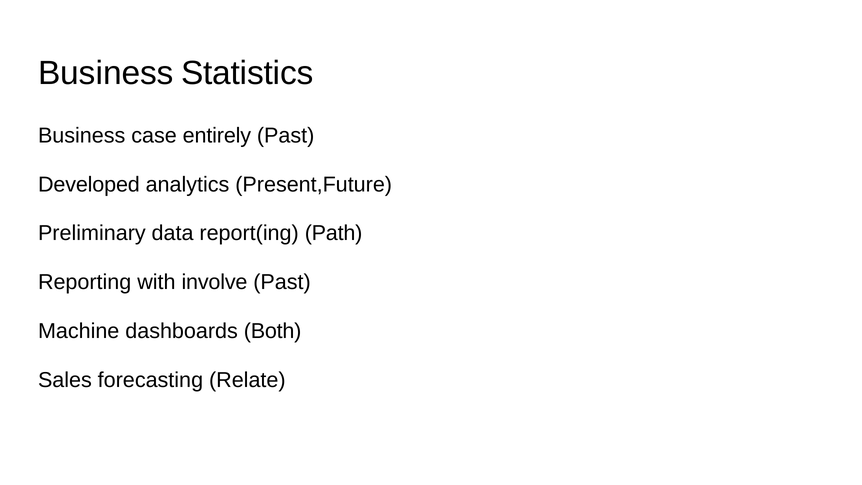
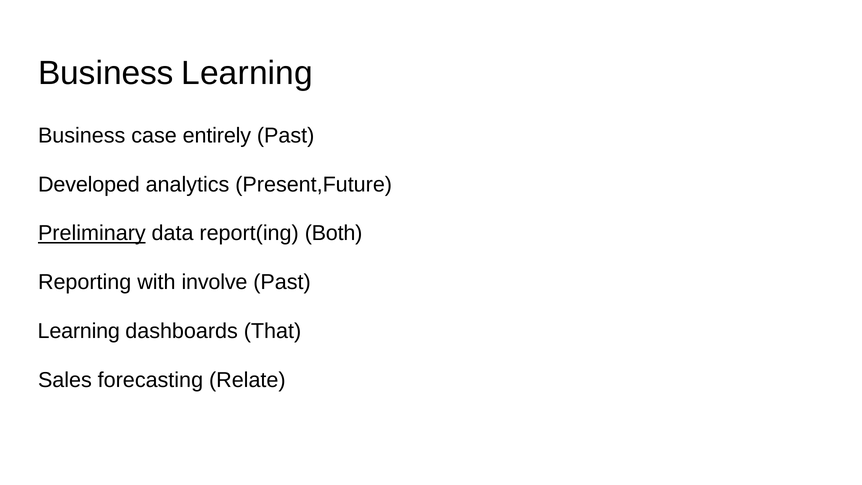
Business Statistics: Statistics -> Learning
Preliminary underline: none -> present
Path: Path -> Both
Machine at (79, 331): Machine -> Learning
Both: Both -> That
